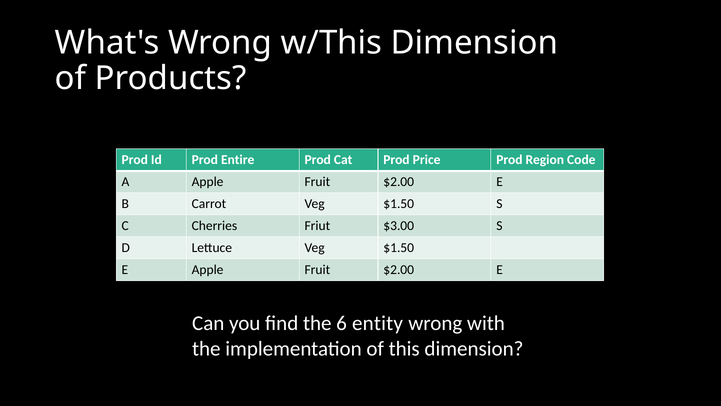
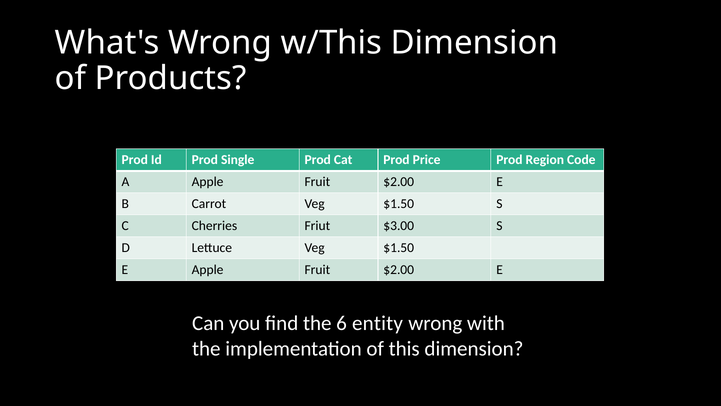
Entire: Entire -> Single
